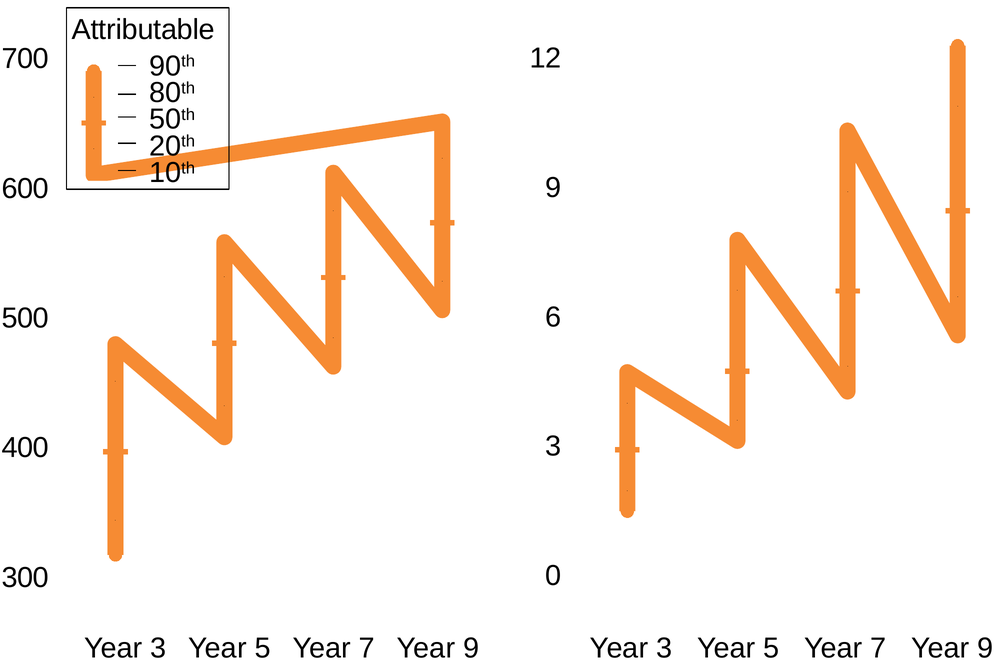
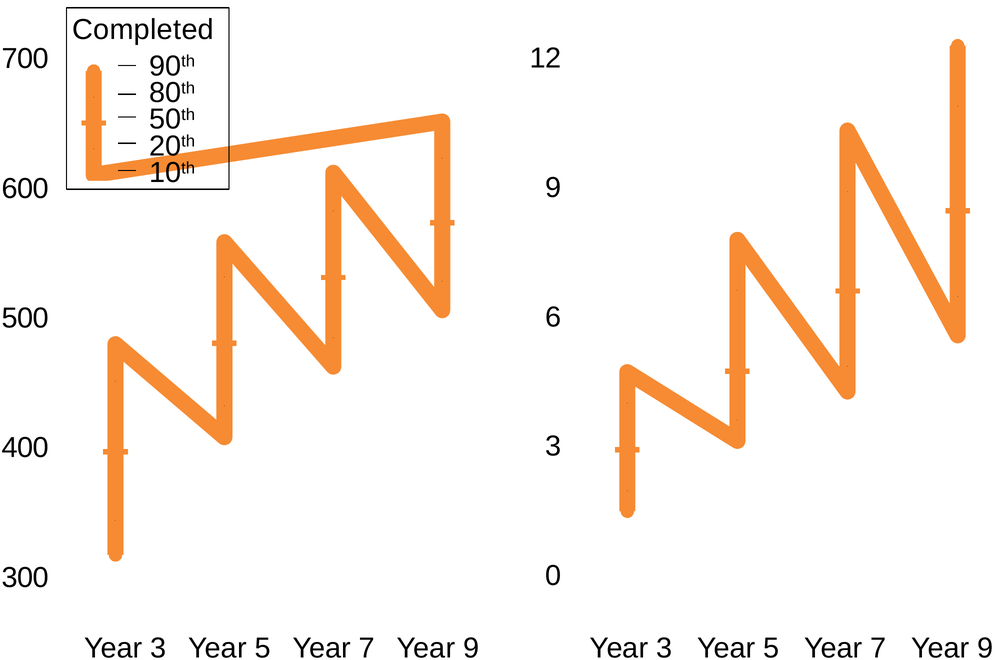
Attributable: Attributable -> Completed
